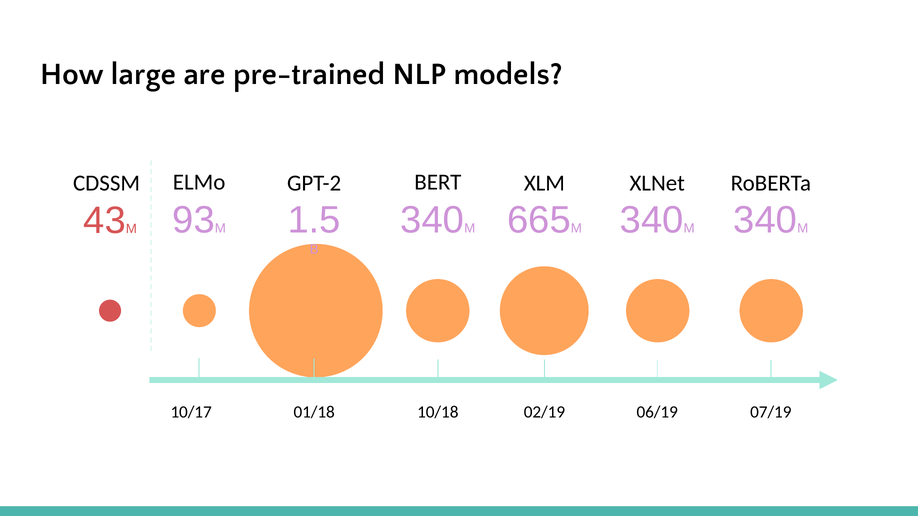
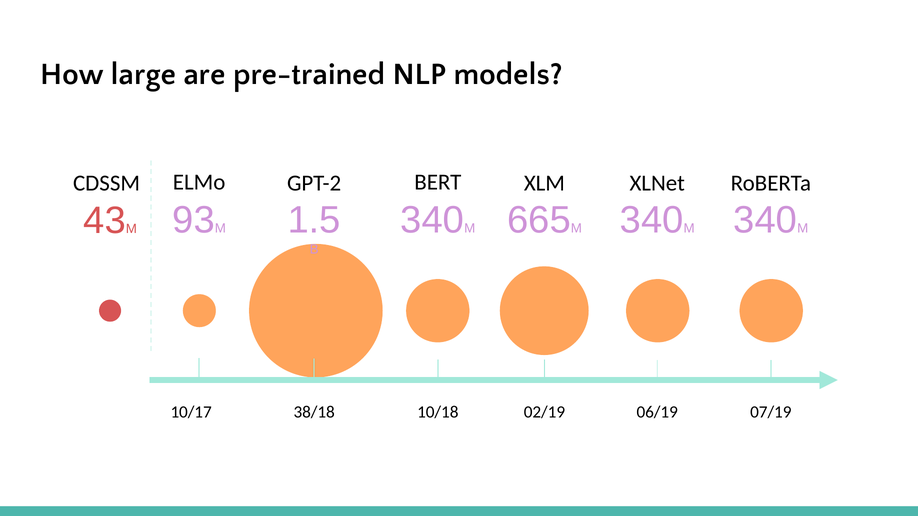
01/18: 01/18 -> 38/18
